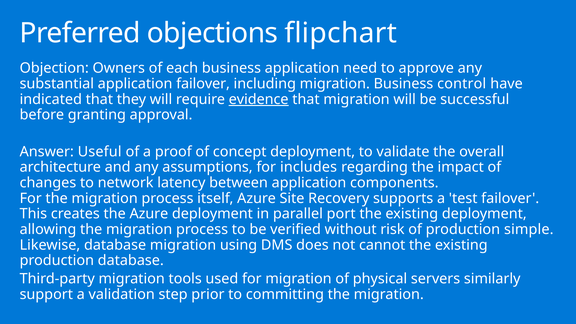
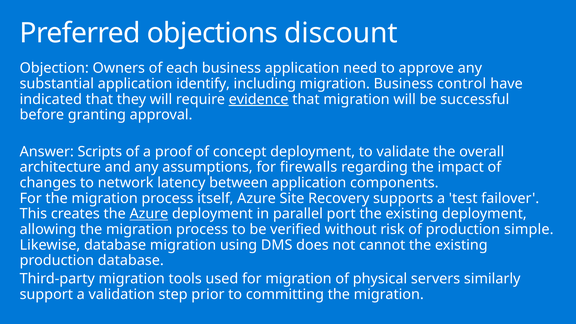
flipchart: flipchart -> discount
application failover: failover -> identify
Useful: Useful -> Scripts
includes: includes -> firewalls
Azure at (149, 214) underline: none -> present
